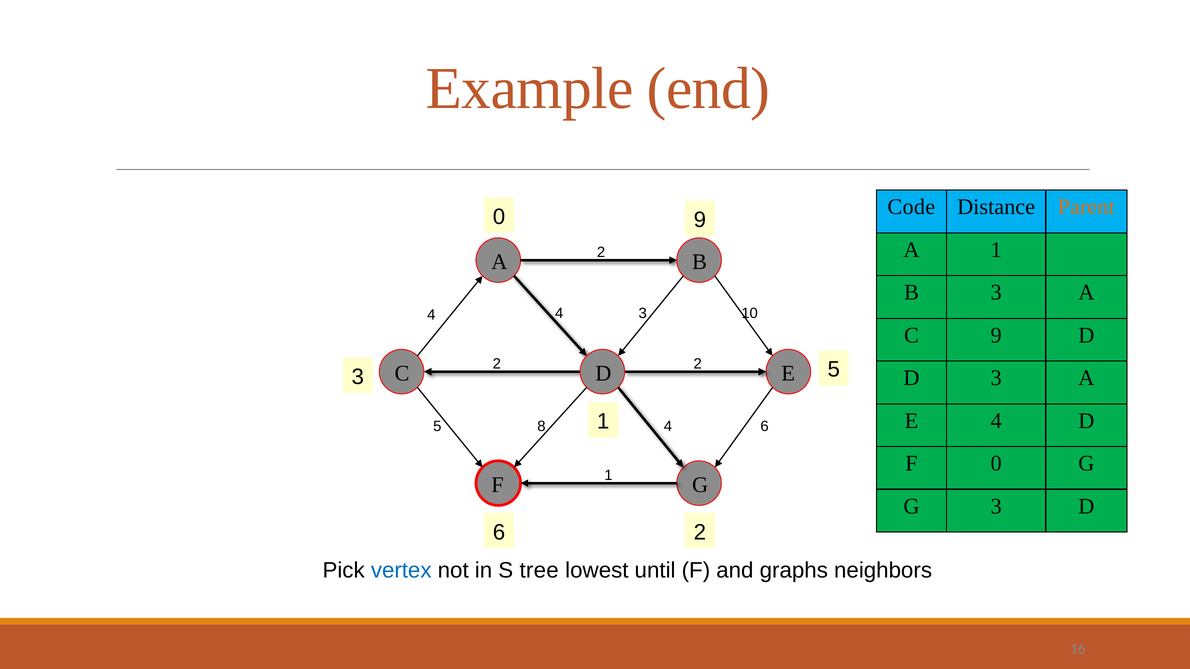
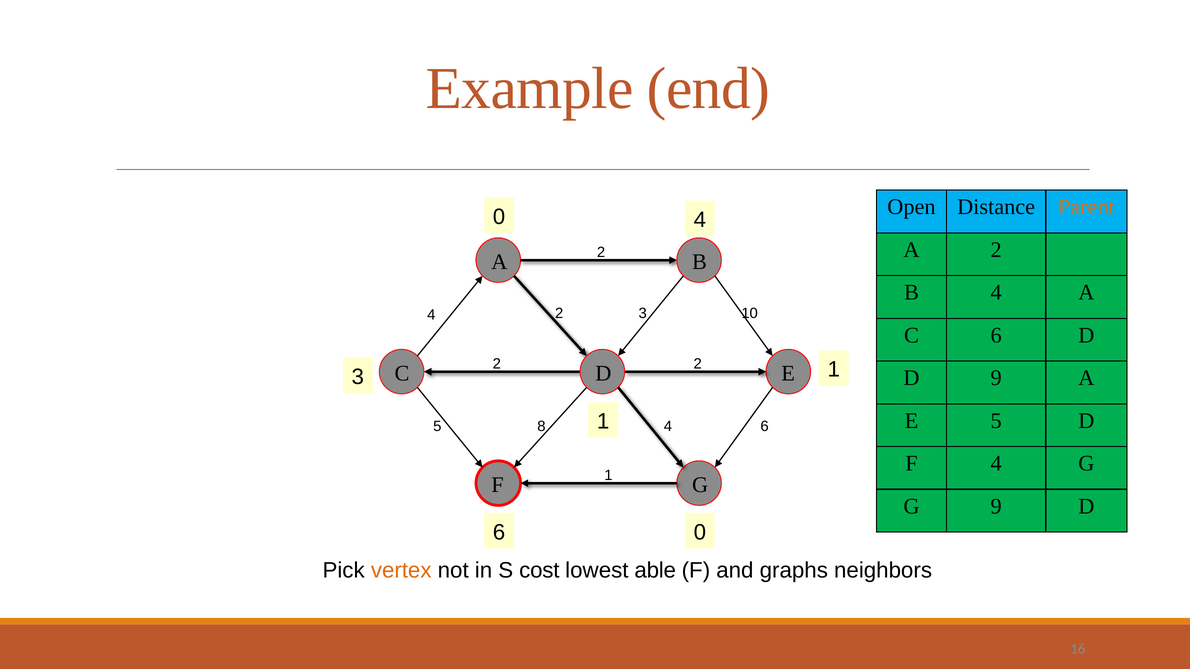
Code: Code -> Open
0 9: 9 -> 4
A 1: 1 -> 2
B 3: 3 -> 4
4 at (559, 313): 4 -> 2
C 9: 9 -> 6
3 5: 5 -> 1
D 3: 3 -> 9
E 4: 4 -> 5
F 0: 0 -> 4
G 3: 3 -> 9
6 2: 2 -> 0
vertex colour: blue -> orange
tree: tree -> cost
until: until -> able
